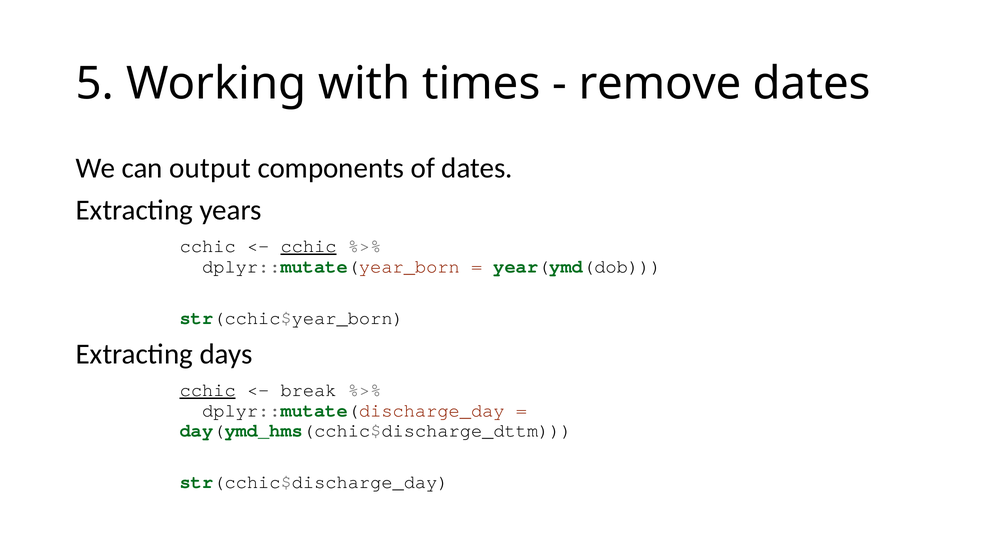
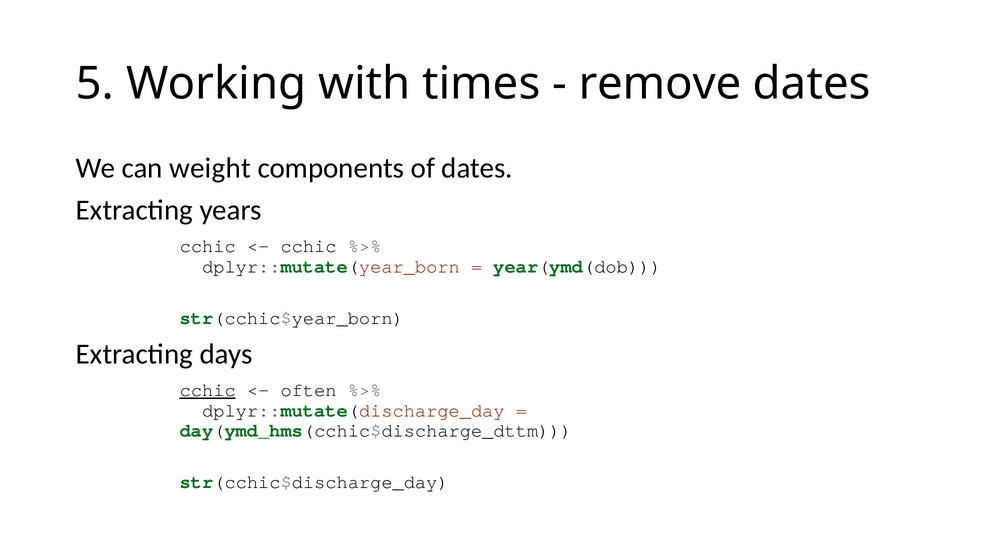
output: output -> weight
cchic at (309, 246) underline: present -> none
break: break -> often
